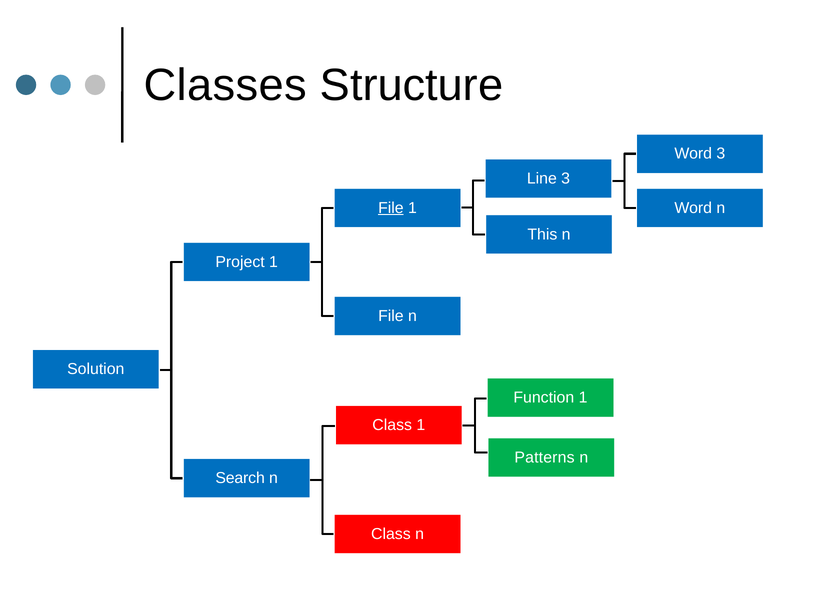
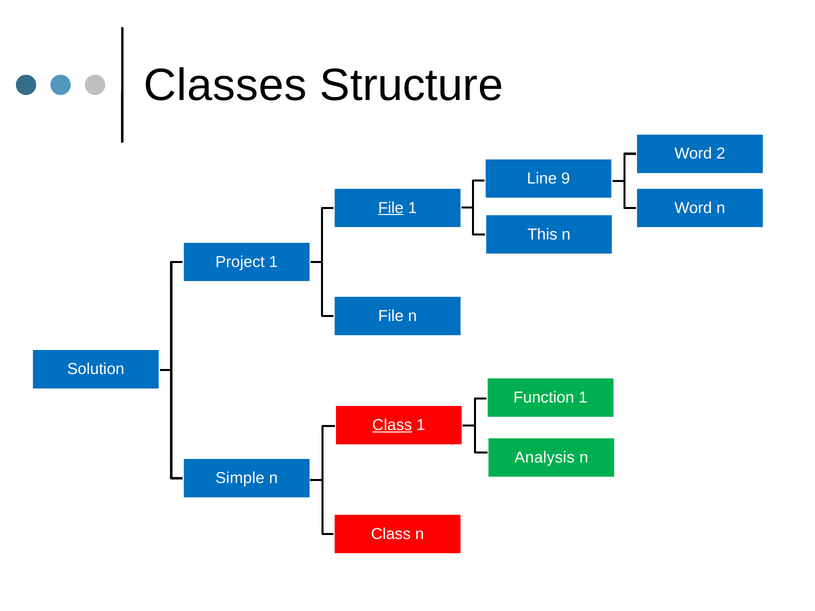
Word 3: 3 -> 2
Line 3: 3 -> 9
Class at (392, 425) underline: none -> present
Patterns: Patterns -> Analysis
Search: Search -> Simple
